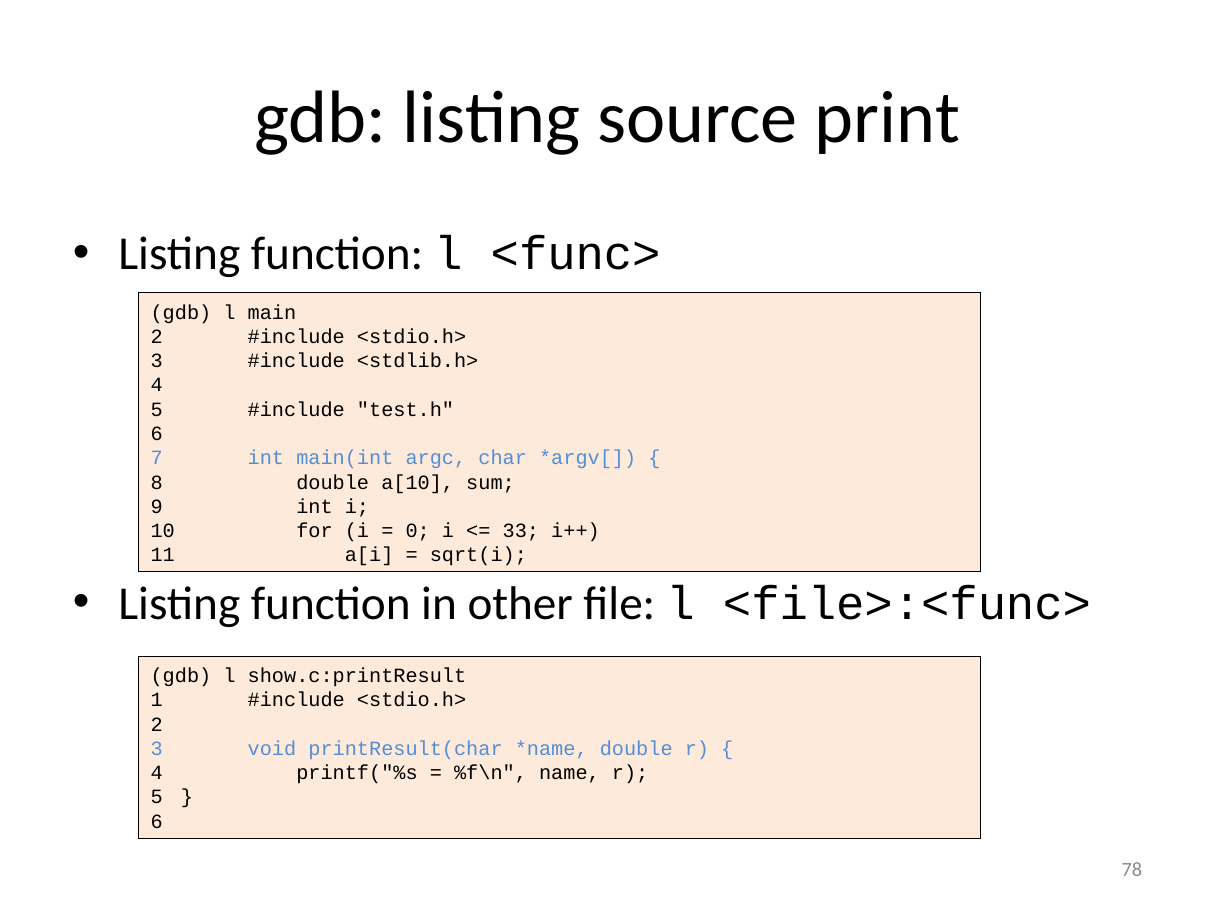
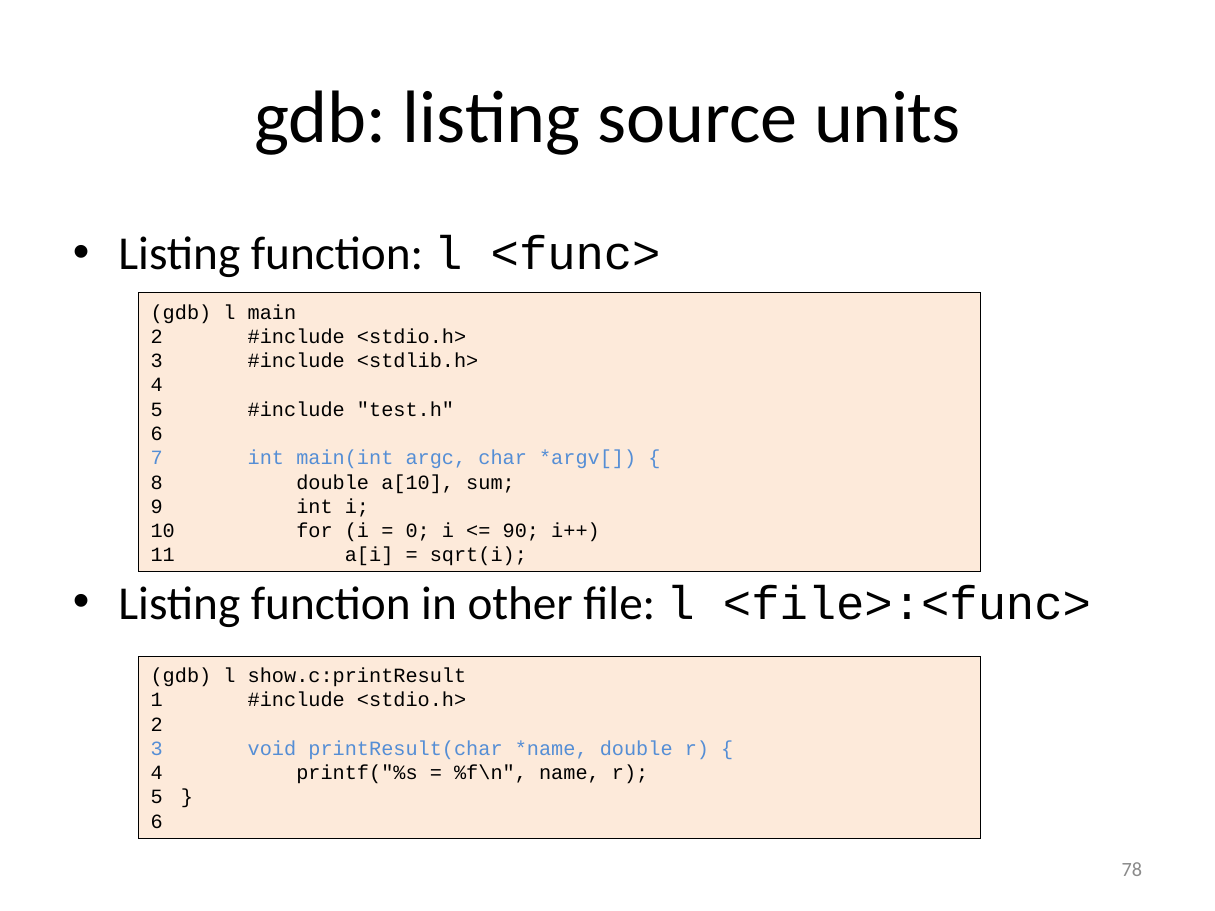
print: print -> units
33: 33 -> 90
